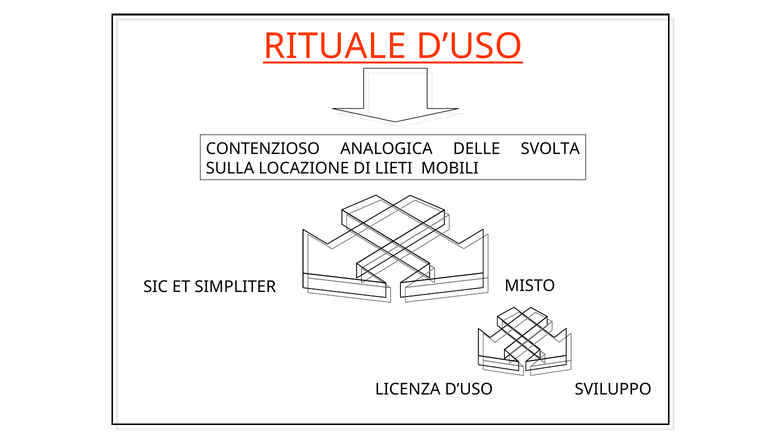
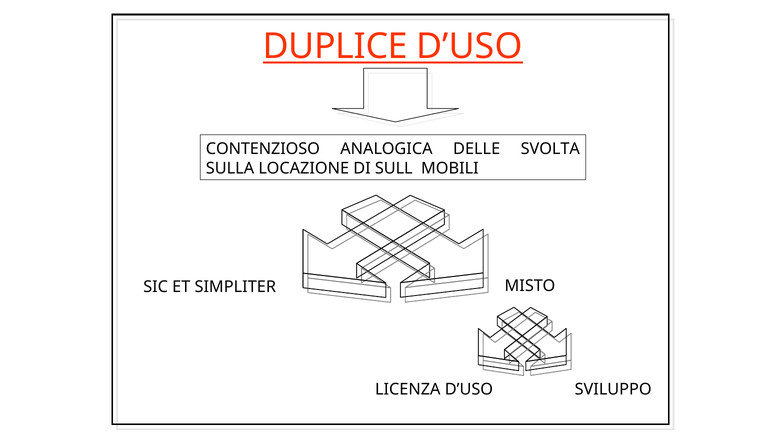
RITUALE: RITUALE -> DUPLICE
LIETI: LIETI -> SULL
